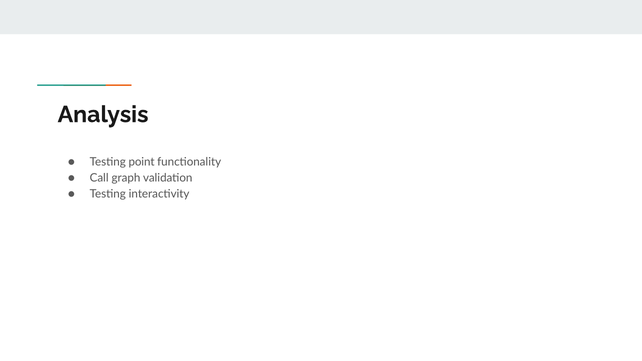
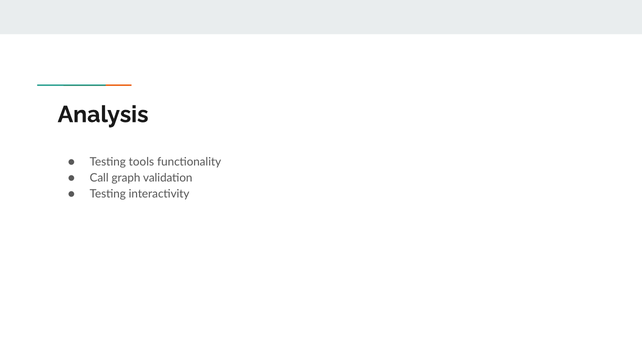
point: point -> tools
